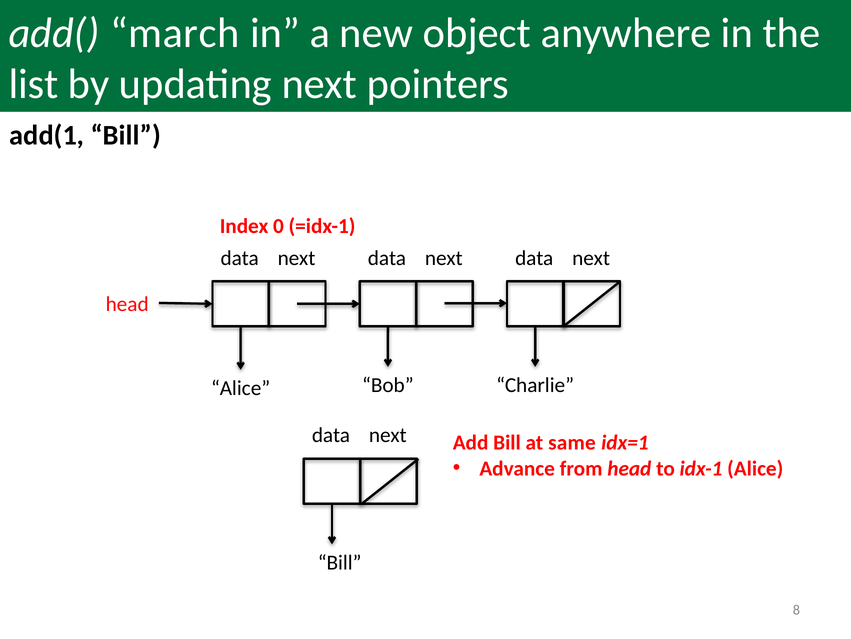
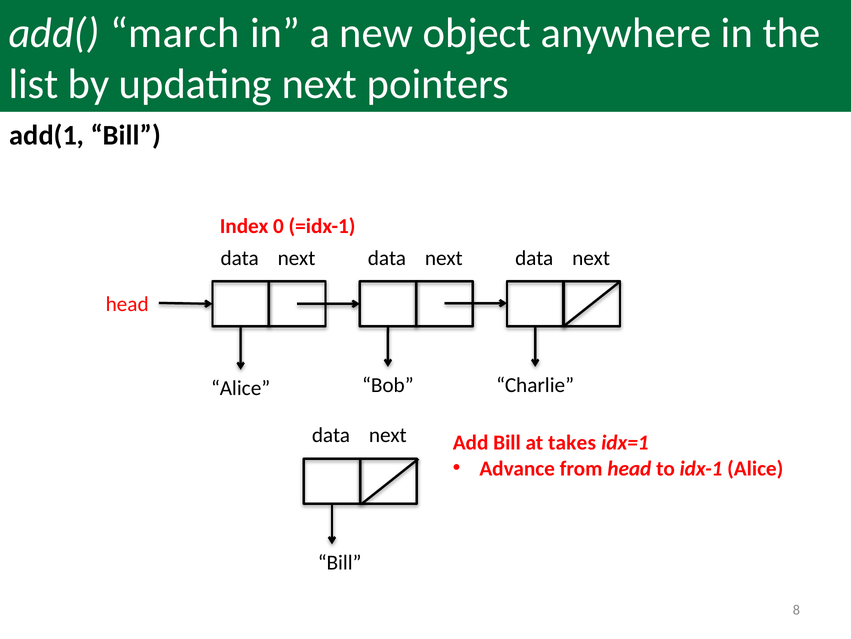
same: same -> takes
